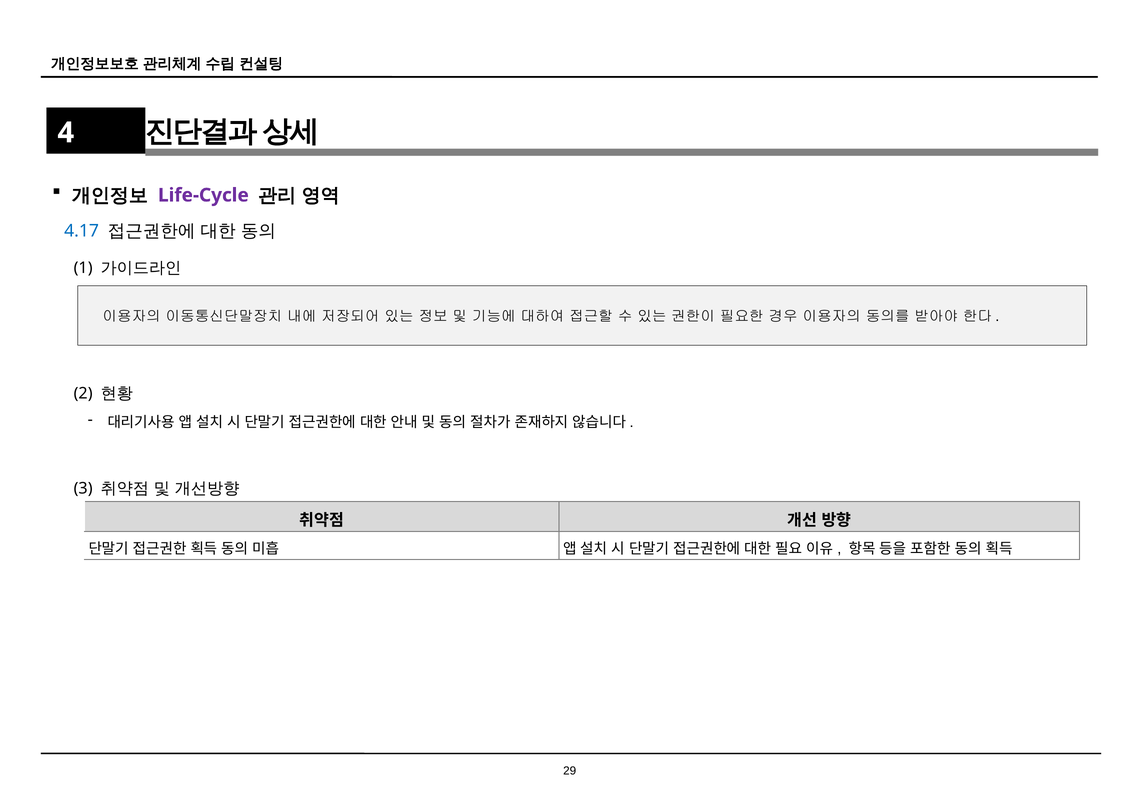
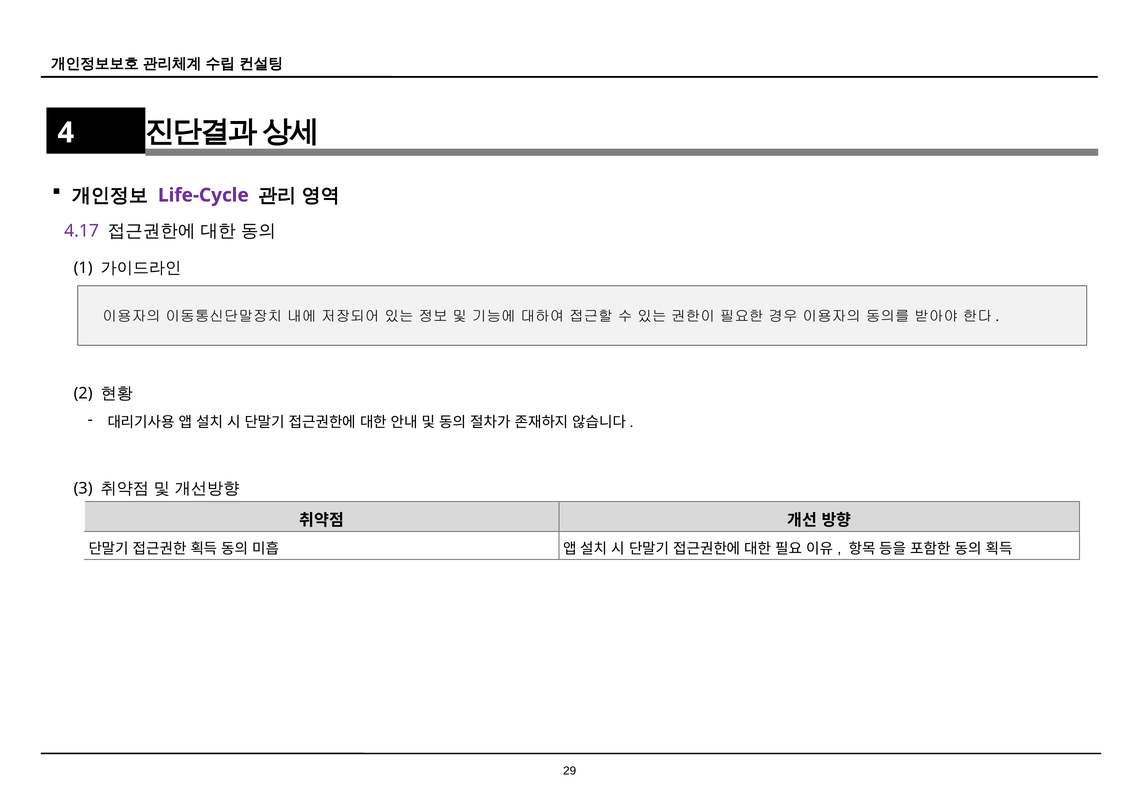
4.17 colour: blue -> purple
